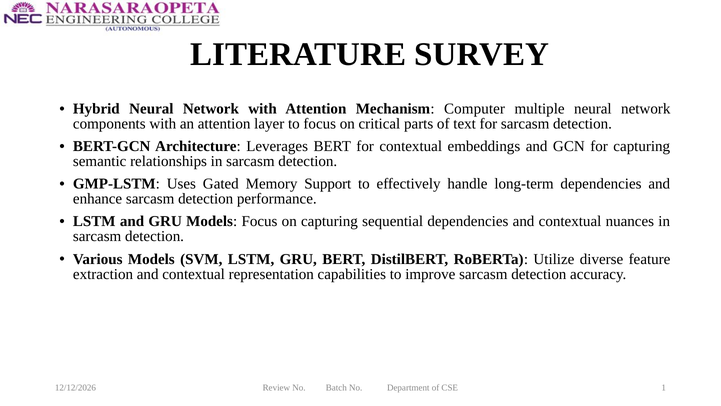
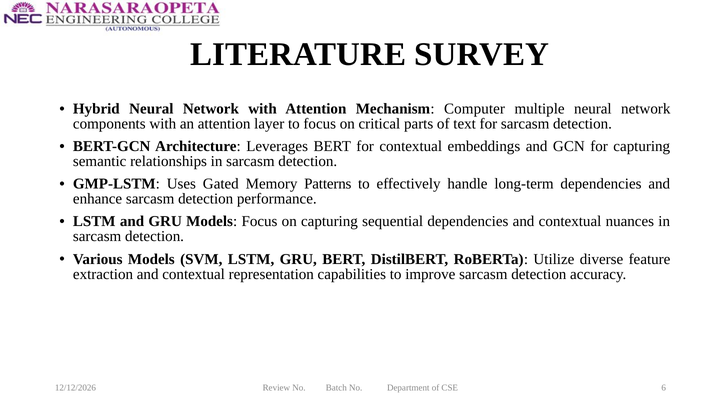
Support: Support -> Patterns
1: 1 -> 6
